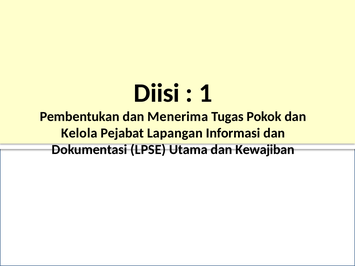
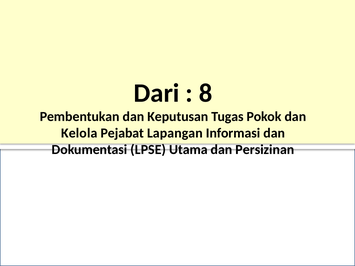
Diisi: Diisi -> Dari
1: 1 -> 8
Menerima: Menerima -> Keputusan
Kewajiban: Kewajiban -> Persizinan
